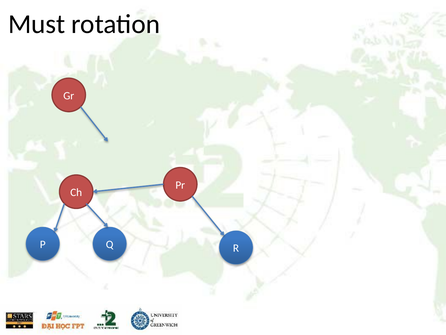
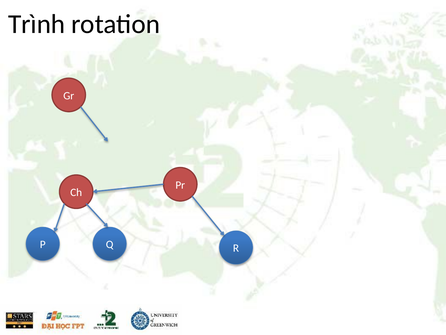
Must: Must -> Trình
